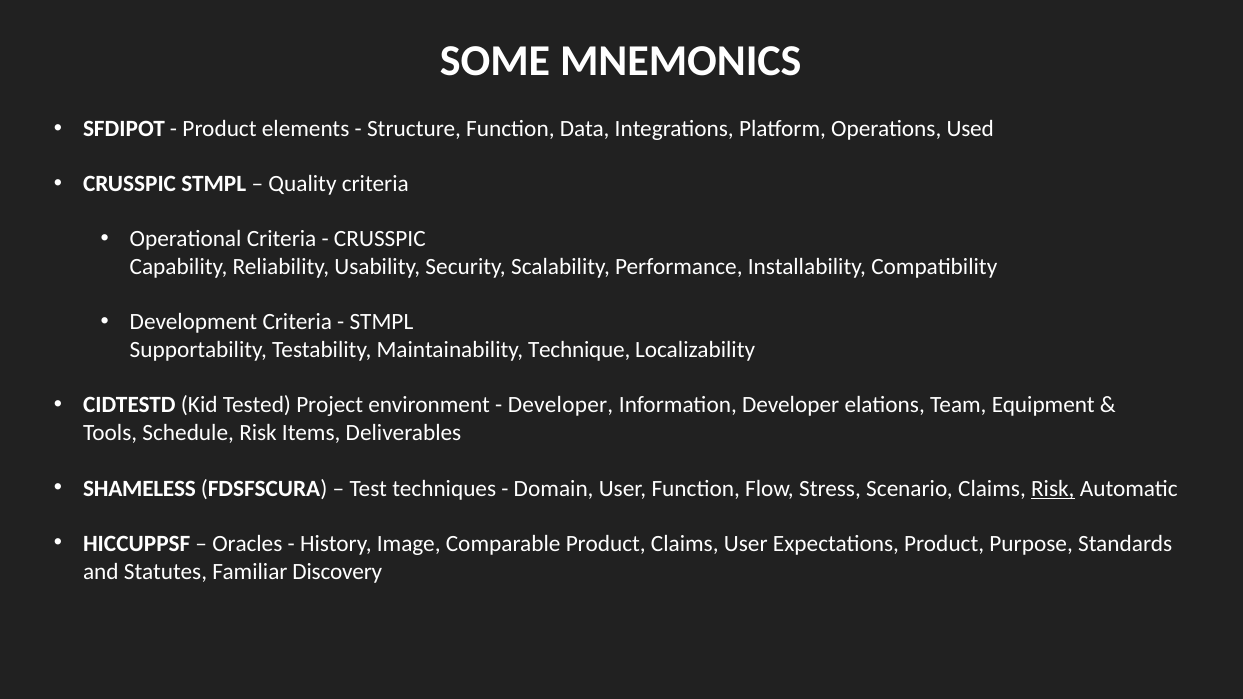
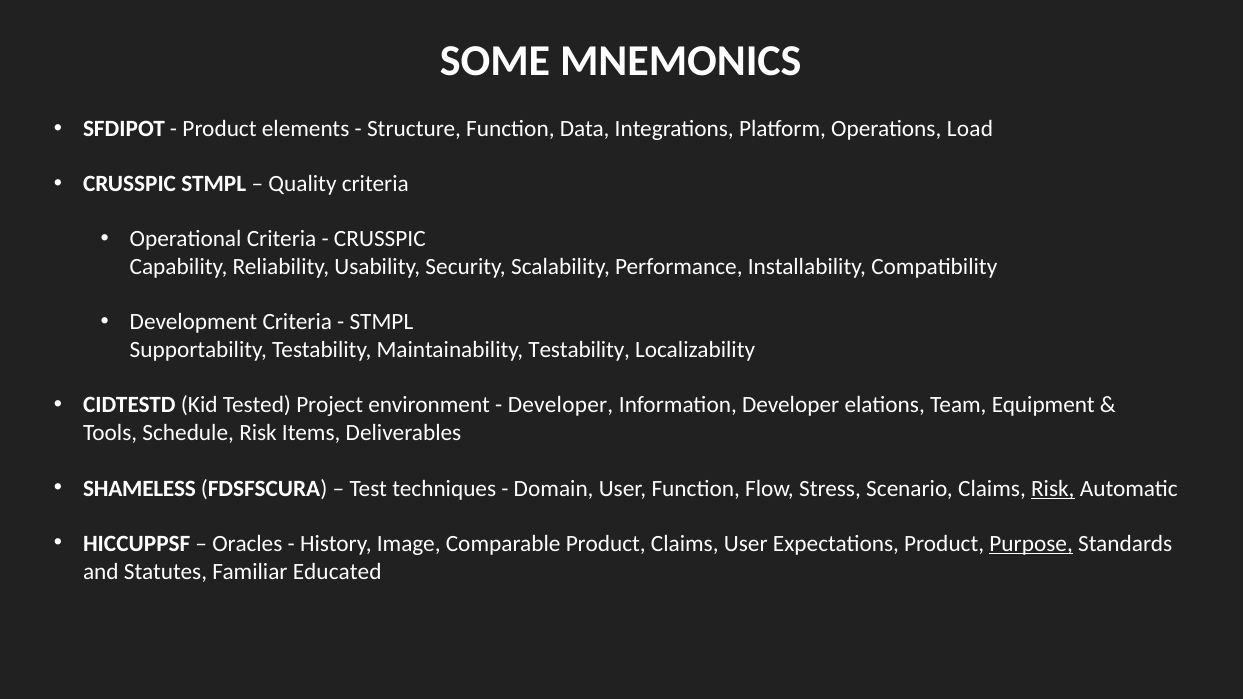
Used: Used -> Load
Maintainability Technique: Technique -> Testability
Purpose underline: none -> present
Discovery: Discovery -> Educated
